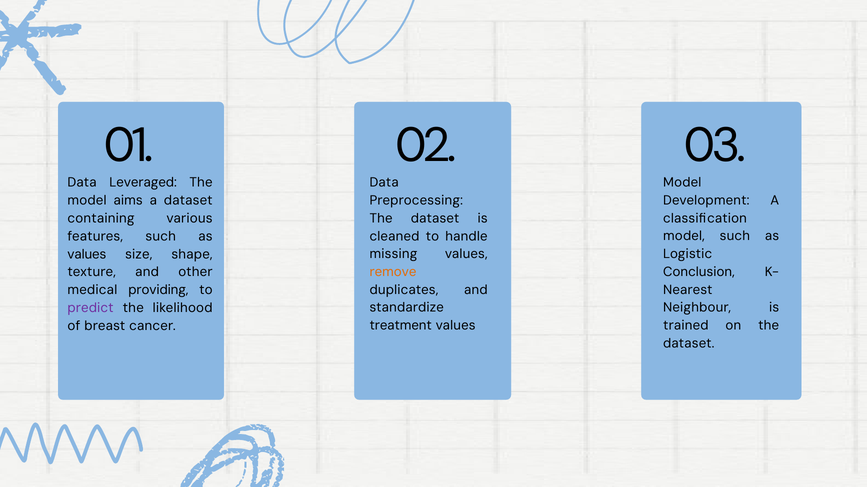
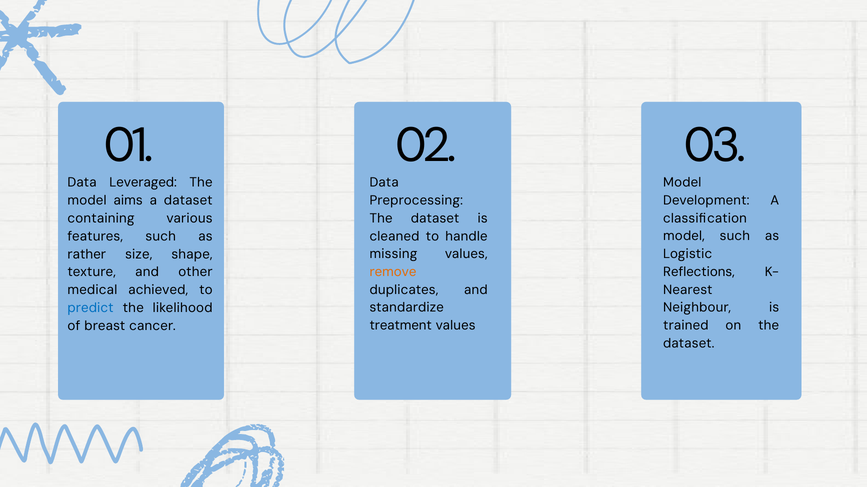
values at (87, 254): values -> rather
Conclusion: Conclusion -> Reflections
providing: providing -> achieved
predict colour: purple -> blue
